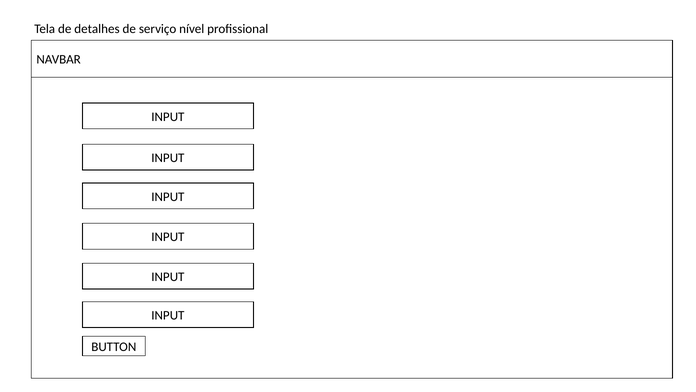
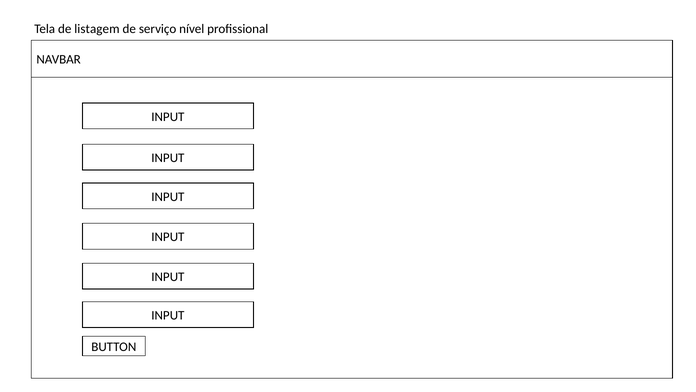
detalhes: detalhes -> listagem
